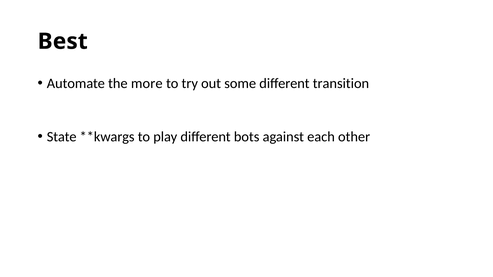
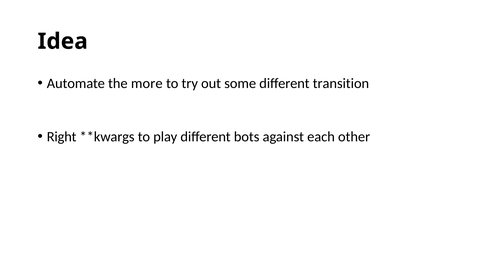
Best: Best -> Idea
State: State -> Right
